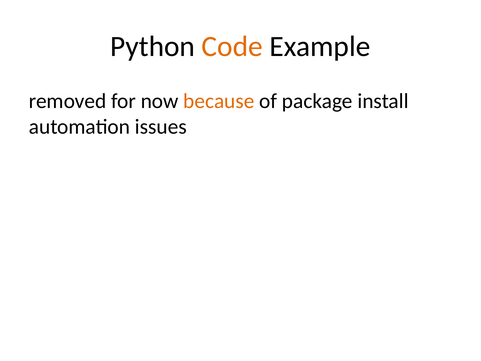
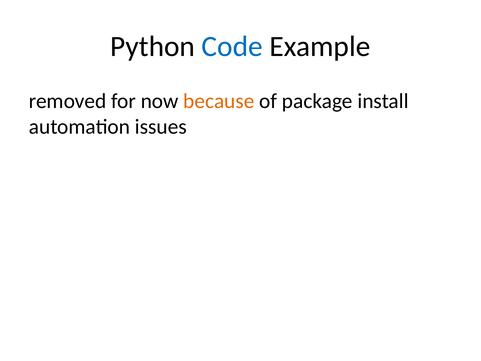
Code colour: orange -> blue
